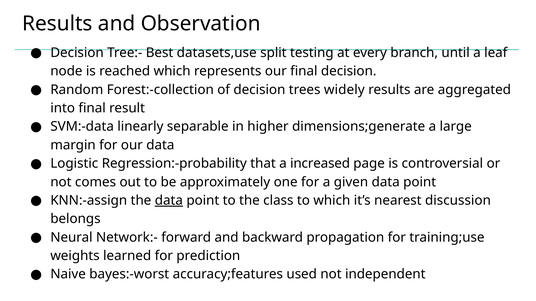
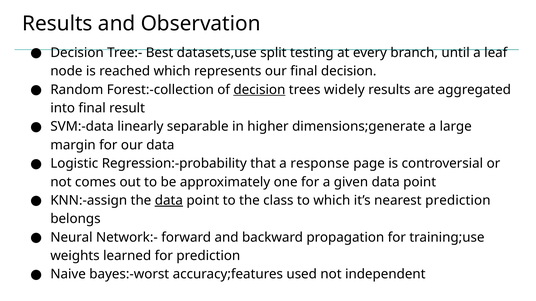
decision at (259, 90) underline: none -> present
increased: increased -> response
nearest discussion: discussion -> prediction
